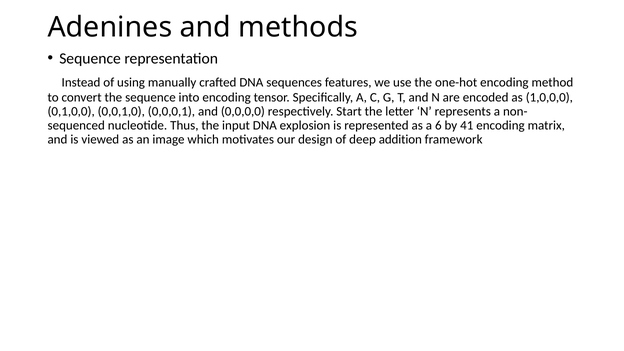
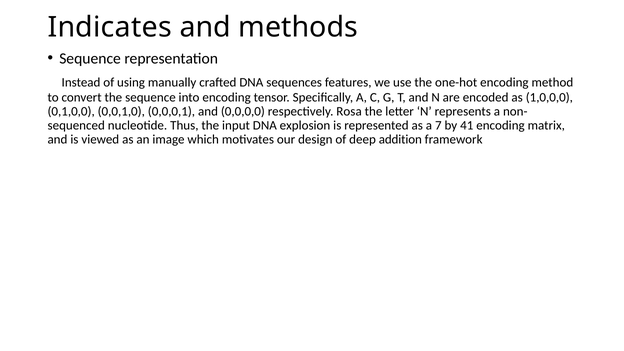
Adenines: Adenines -> Indicates
Start: Start -> Rosa
6: 6 -> 7
